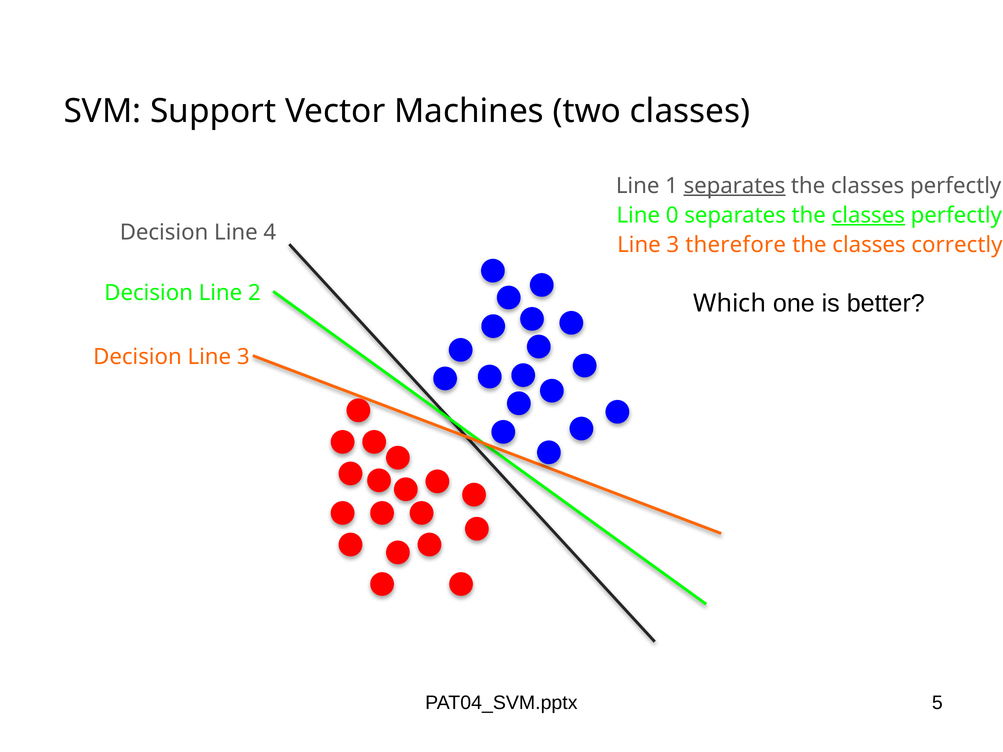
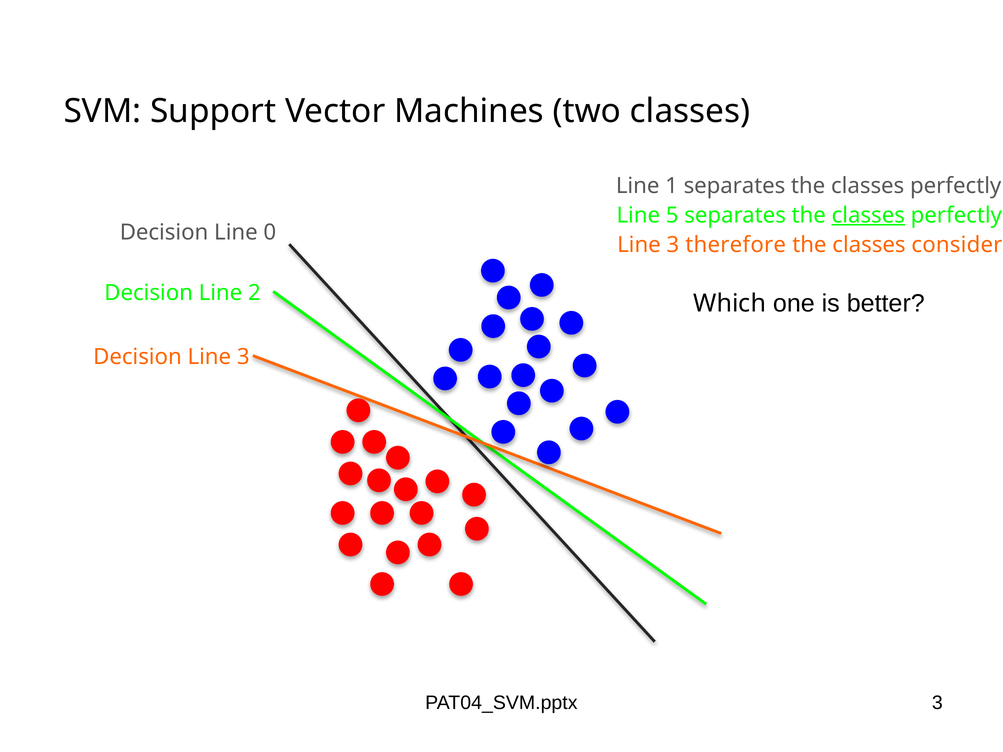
separates at (735, 186) underline: present -> none
0: 0 -> 5
4: 4 -> 0
correctly: correctly -> consider
PAT04_SVM.pptx 5: 5 -> 3
